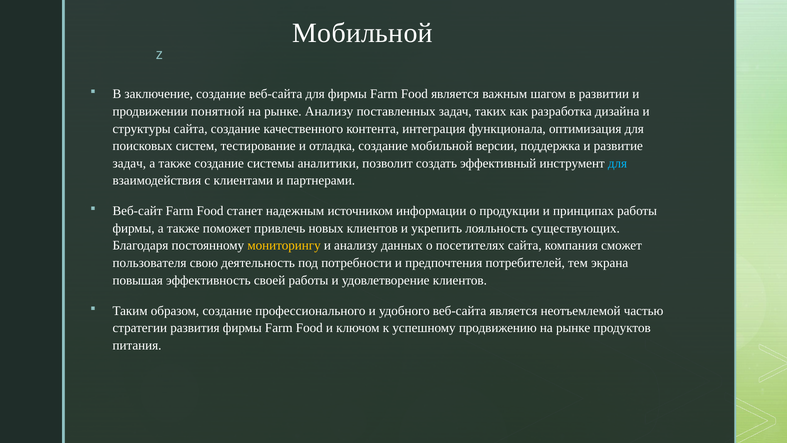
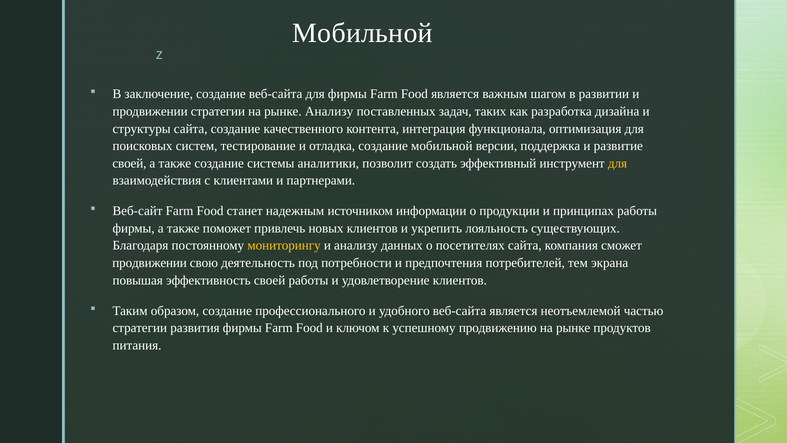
продвижении понятной: понятной -> стратегии
задач at (129, 163): задач -> своей
для at (618, 163) colour: light blue -> yellow
пользователя at (150, 263): пользователя -> продвижении
